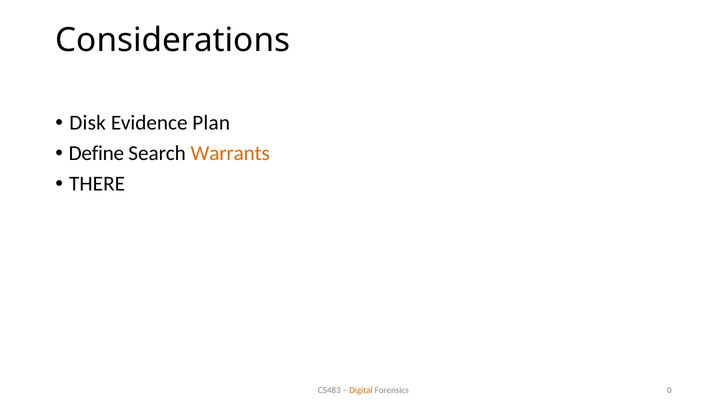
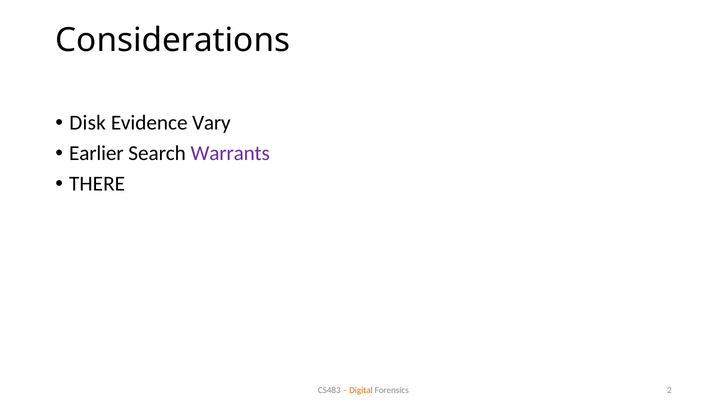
Plan: Plan -> Vary
Define: Define -> Earlier
Warrants colour: orange -> purple
0: 0 -> 2
